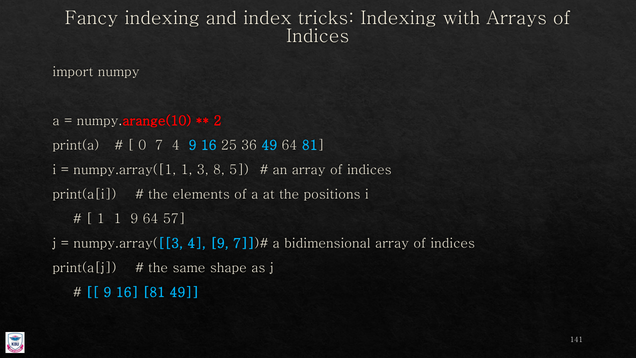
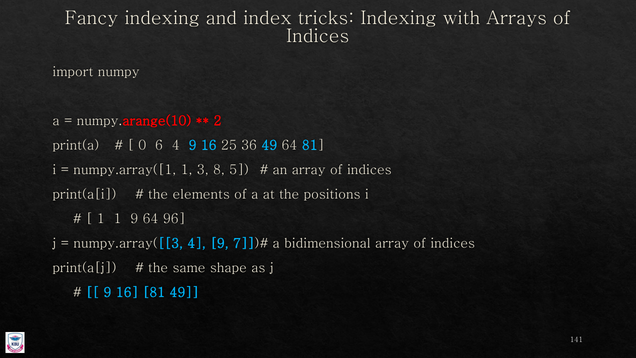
7: 7 -> 6
57: 57 -> 96
